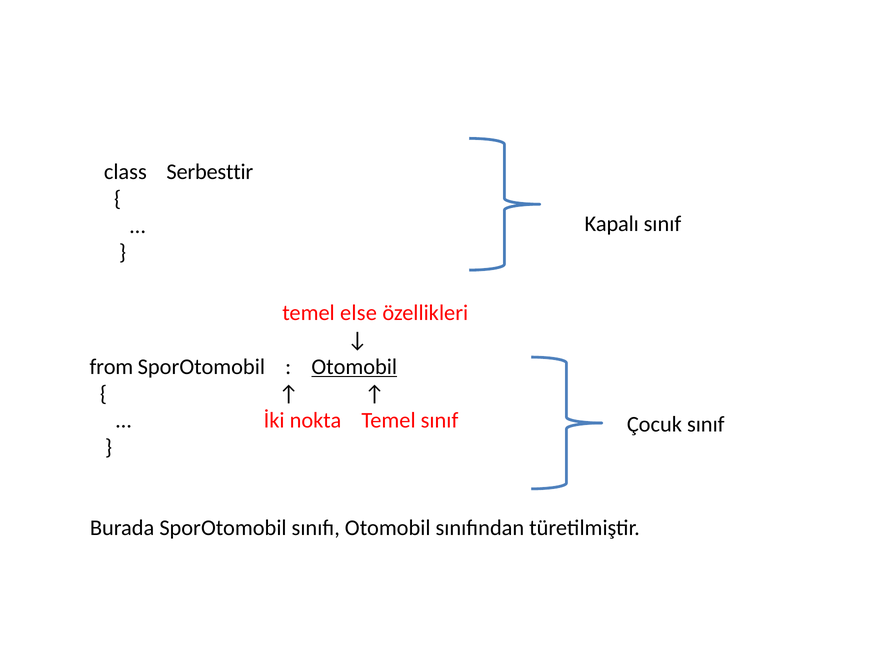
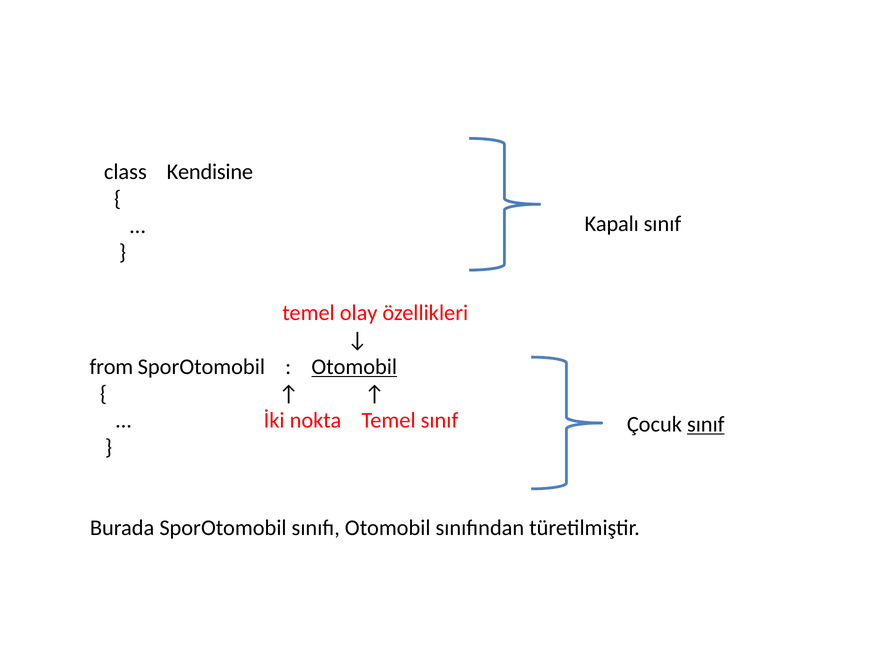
Serbesttir: Serbesttir -> Kendisine
else: else -> olay
sınıf at (706, 424) underline: none -> present
